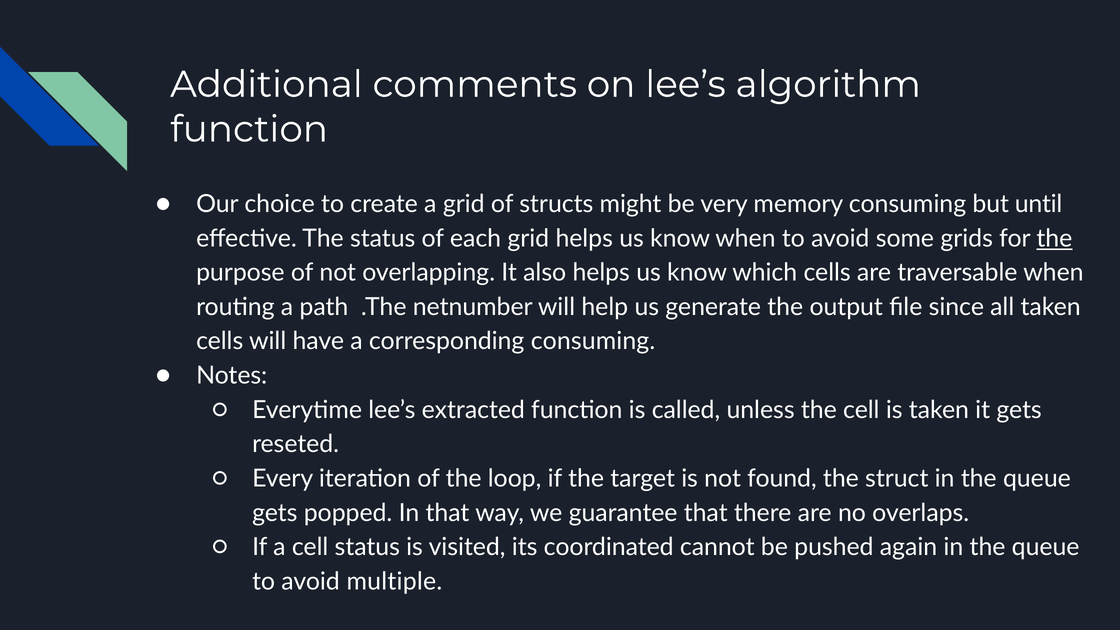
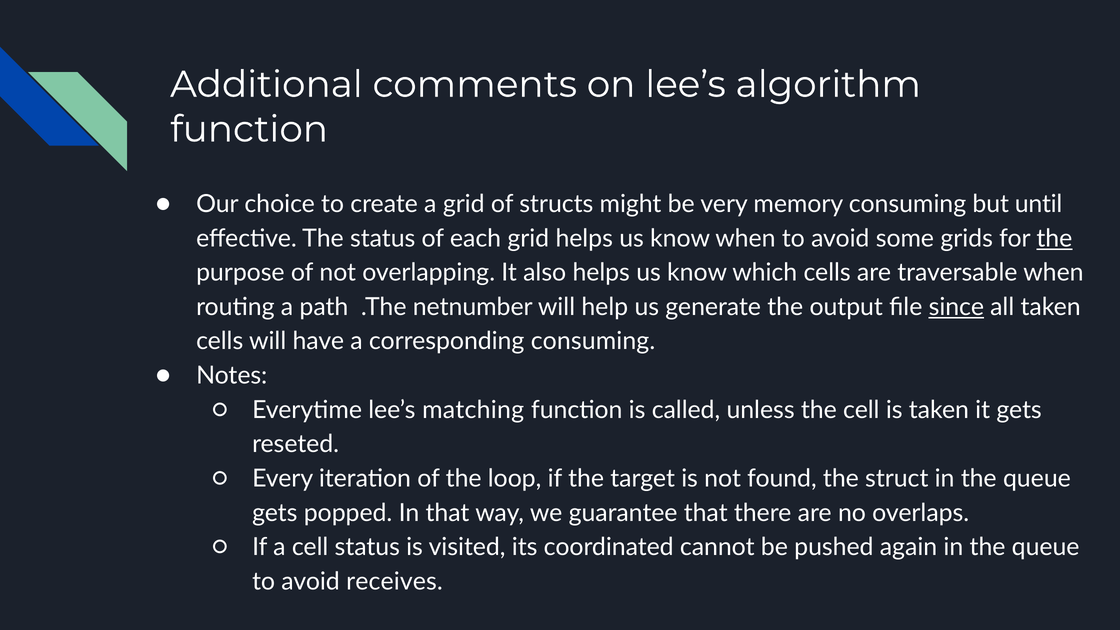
since underline: none -> present
extracted: extracted -> matching
multiple: multiple -> receives
